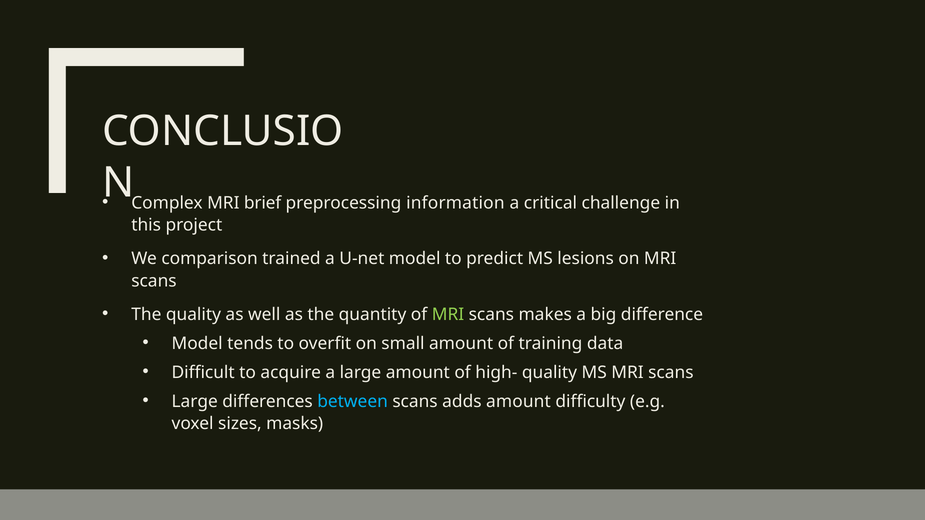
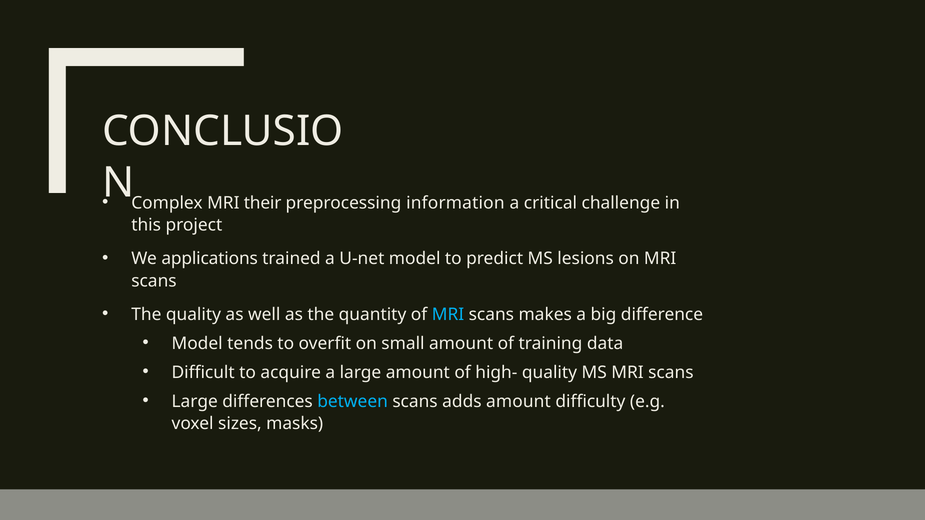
brief: brief -> their
comparison: comparison -> applications
MRI at (448, 315) colour: light green -> light blue
